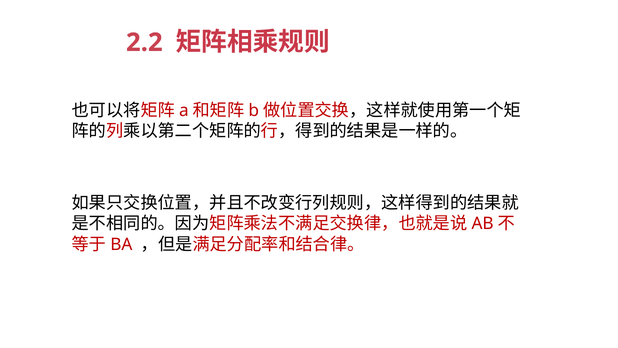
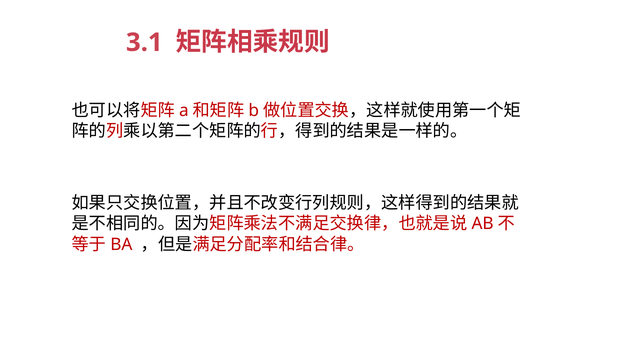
2.2: 2.2 -> 3.1
